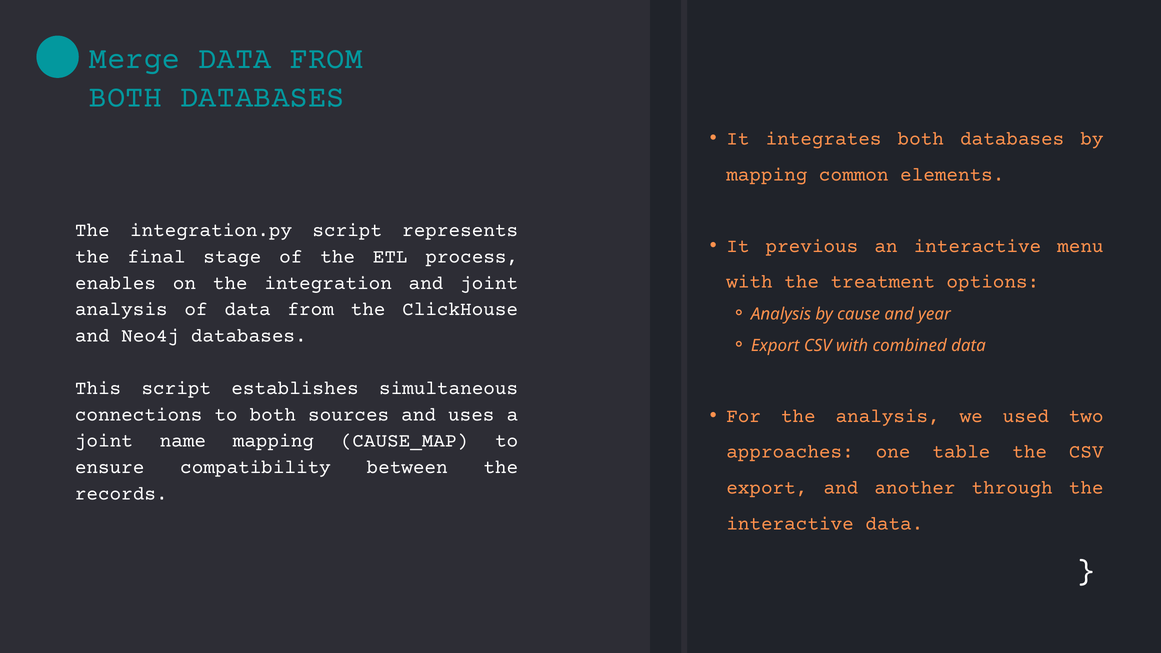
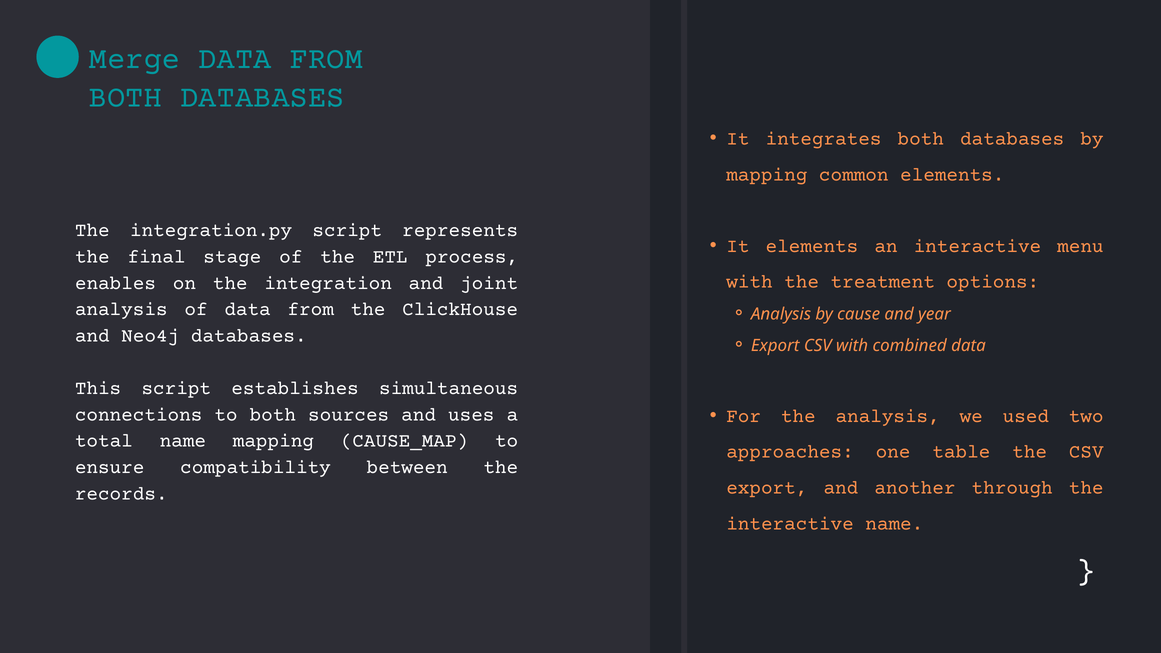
It previous: previous -> elements
joint at (104, 441): joint -> total
interactive data: data -> name
